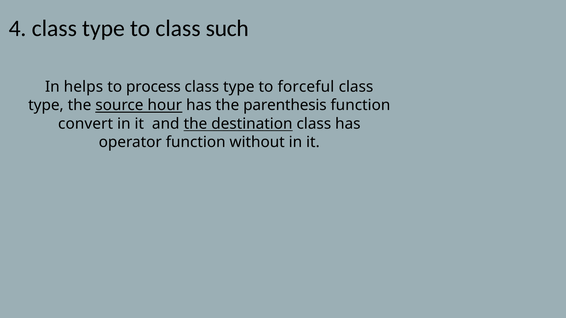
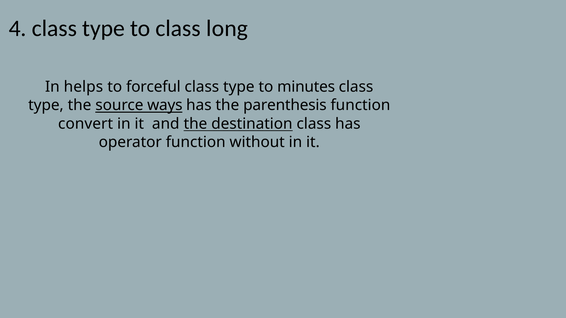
such: such -> long
process: process -> forceful
forceful: forceful -> minutes
hour: hour -> ways
